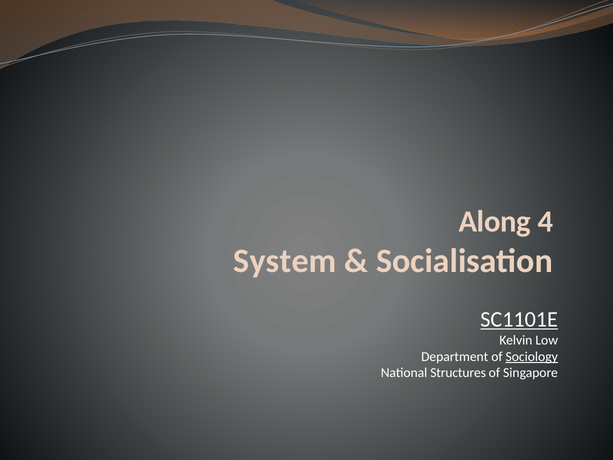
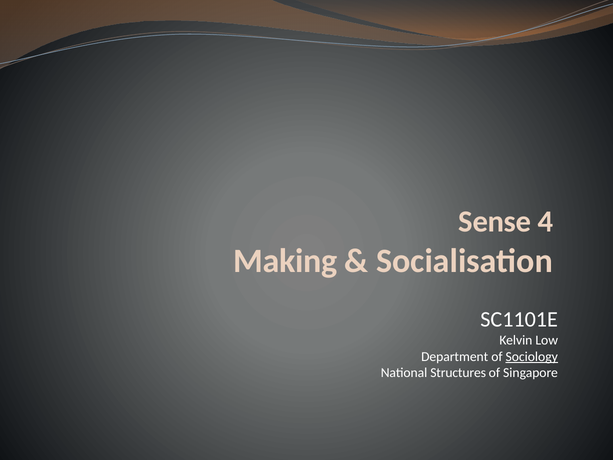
Along: Along -> Sense
System: System -> Making
SC1101E underline: present -> none
